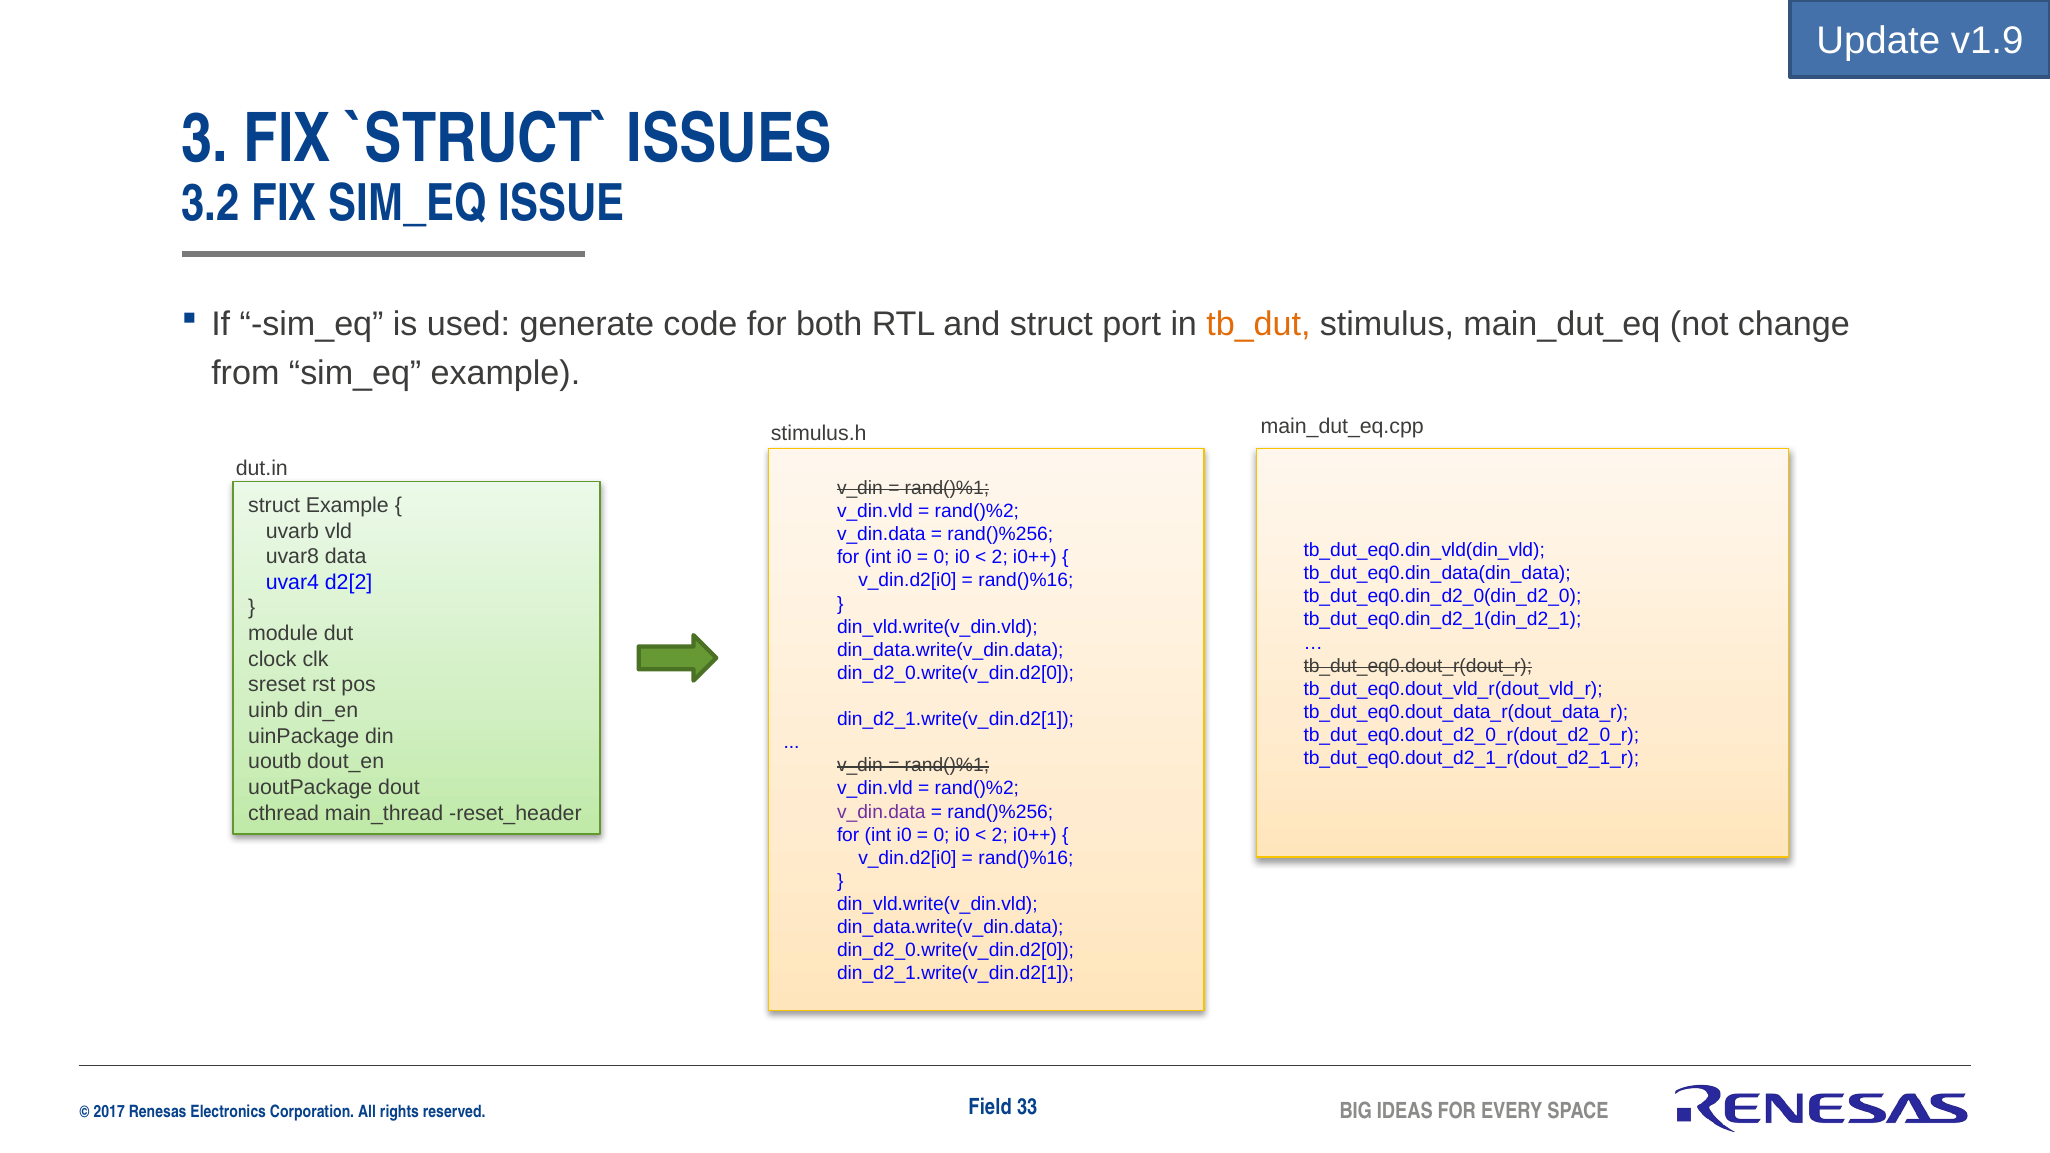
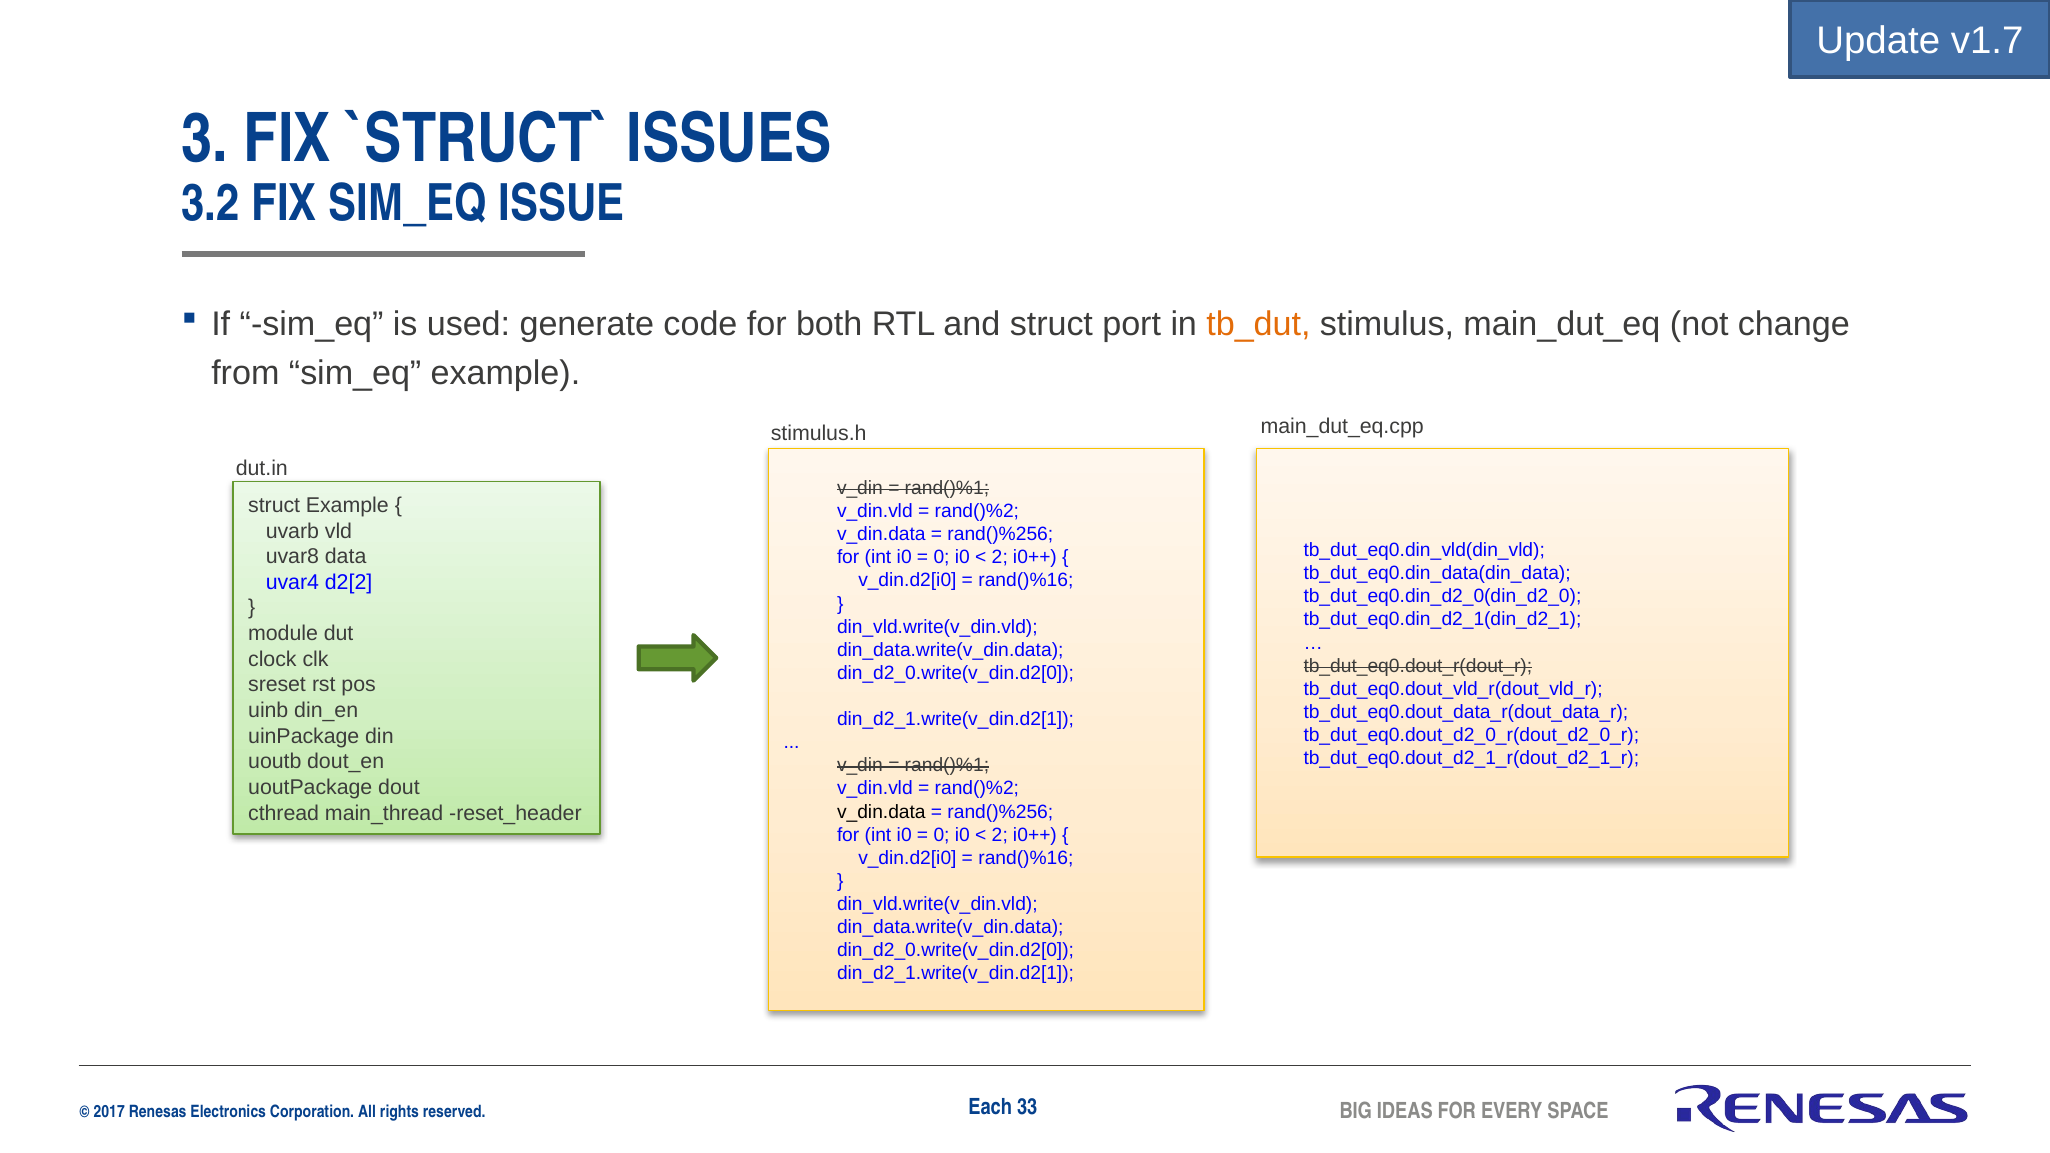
v1.9: v1.9 -> v1.7
v_din.data at (881, 812) colour: purple -> black
Field: Field -> Each
